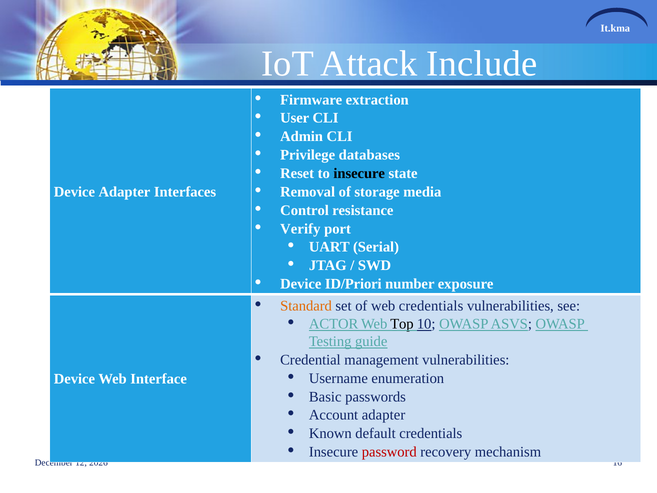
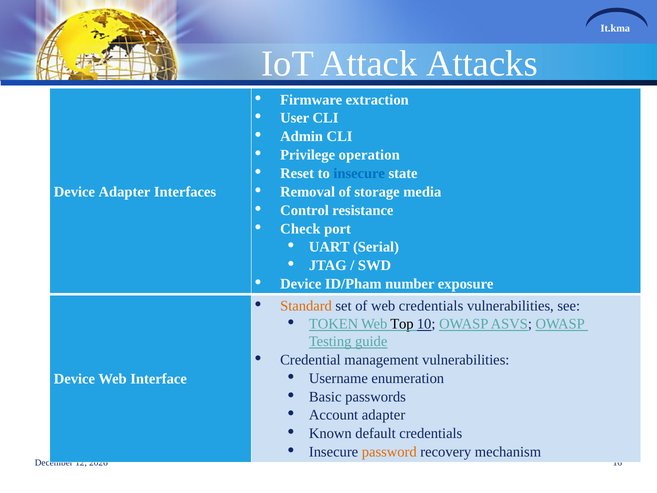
Include: Include -> Attacks
databases: databases -> operation
insecure at (359, 173) colour: black -> blue
Verify: Verify -> Check
ID/Priori: ID/Priori -> ID/Pham
ACTOR: ACTOR -> TOKEN
password colour: red -> orange
